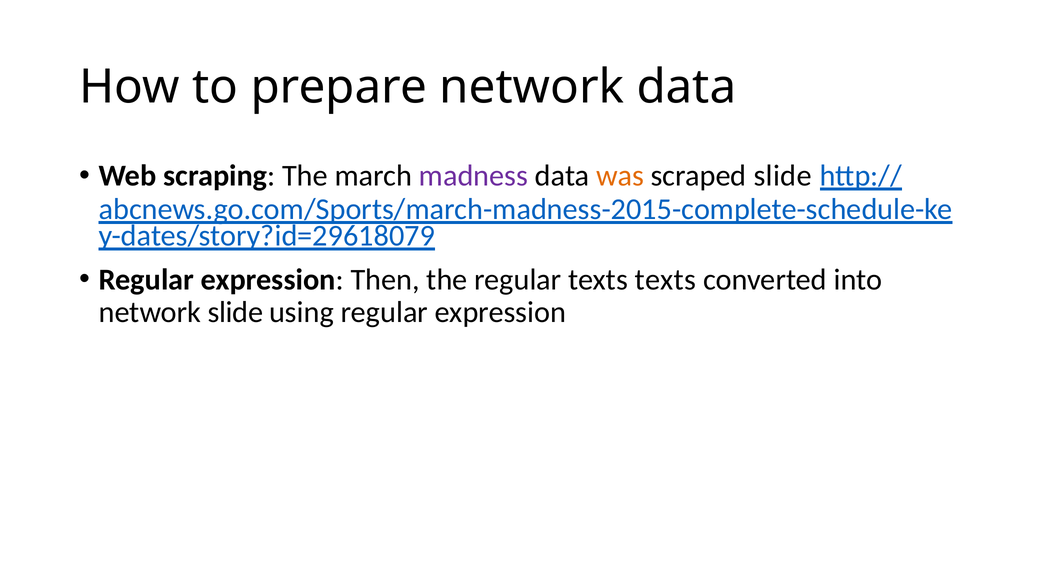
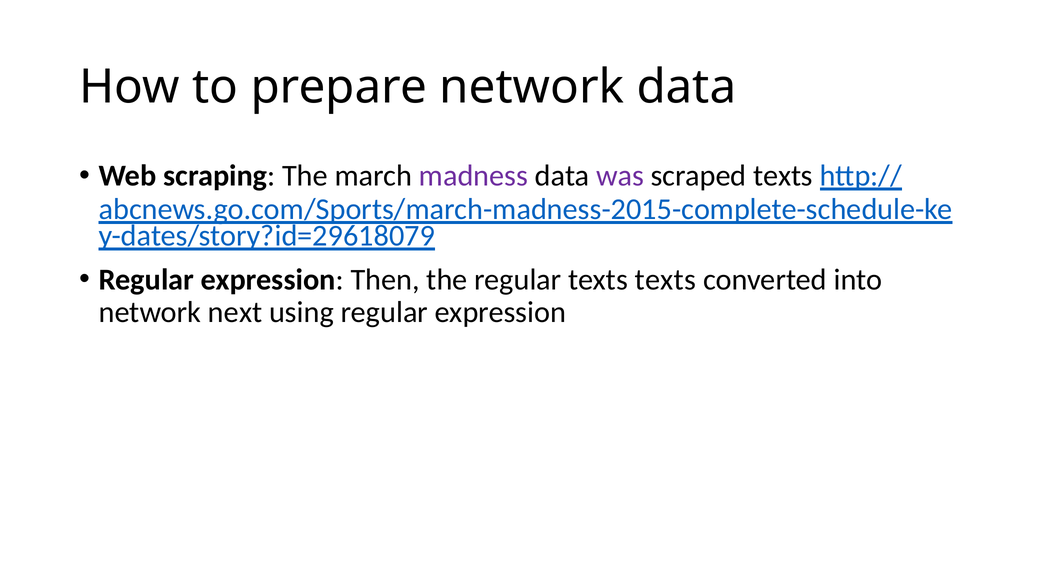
was colour: orange -> purple
scraped slide: slide -> texts
network slide: slide -> next
